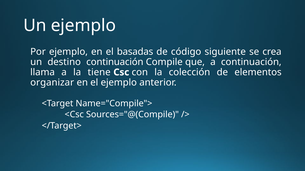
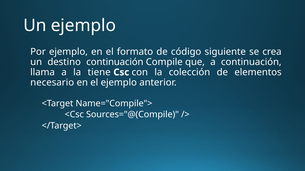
basadas: basadas -> formato
organizar: organizar -> necesario
